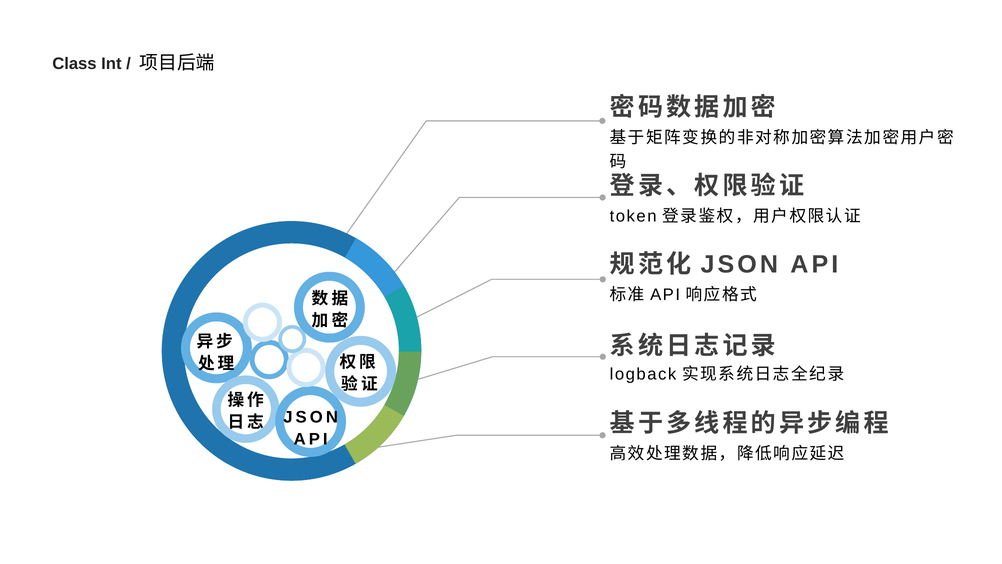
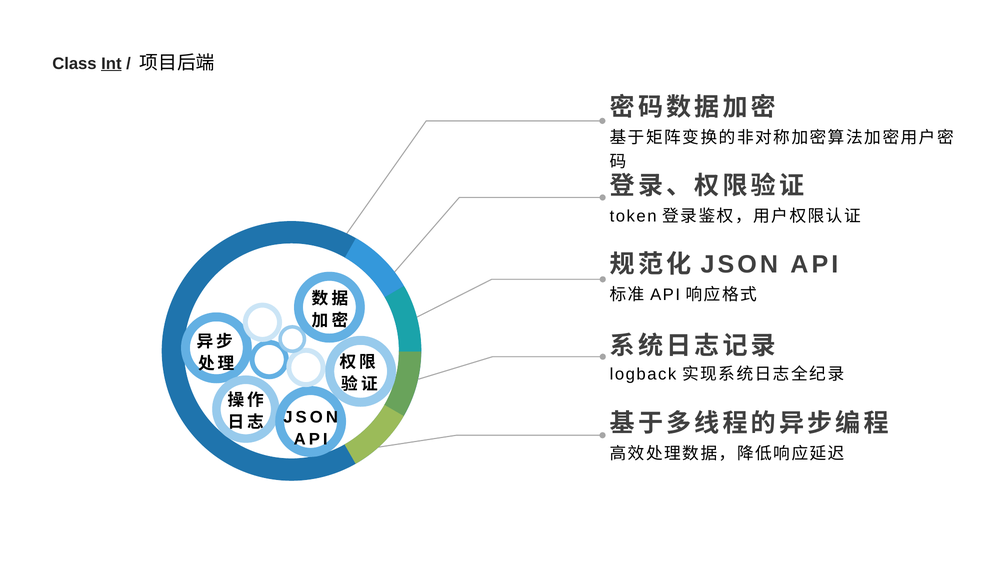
Int underline: none -> present
